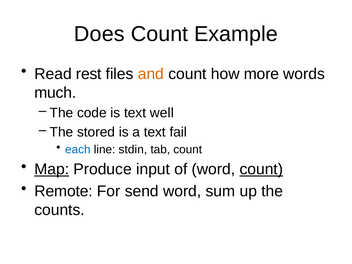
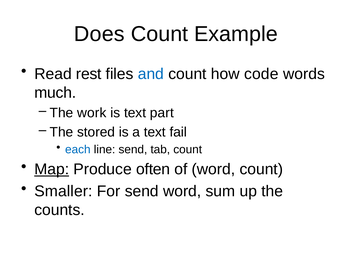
and colour: orange -> blue
more: more -> code
code: code -> work
well: well -> part
line stdin: stdin -> send
input: input -> often
count at (261, 169) underline: present -> none
Remote: Remote -> Smaller
